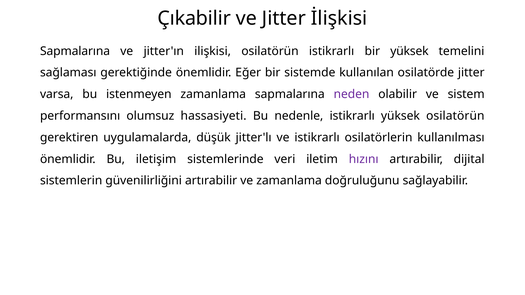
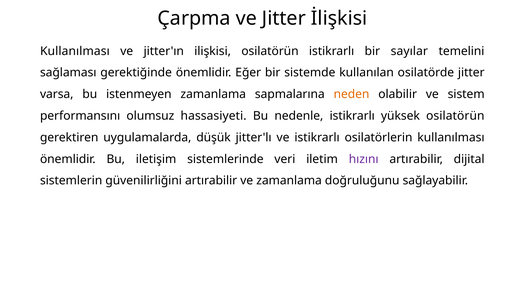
Çıkabilir: Çıkabilir -> Çarpma
Sapmalarına at (75, 51): Sapmalarına -> Kullanılması
bir yüksek: yüksek -> sayılar
neden colour: purple -> orange
